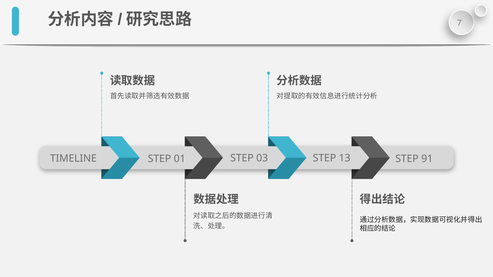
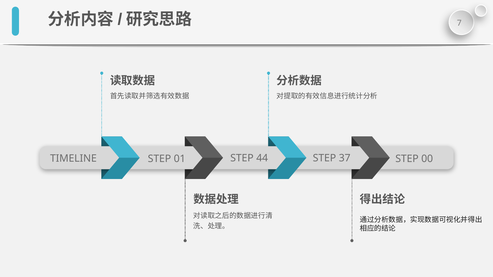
03: 03 -> 44
13: 13 -> 37
91: 91 -> 00
